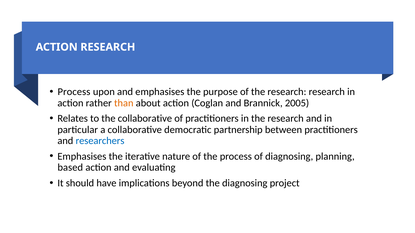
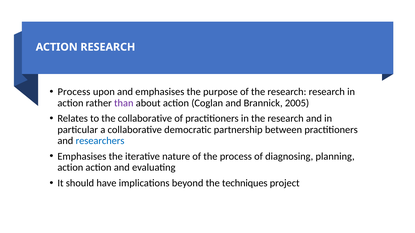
than colour: orange -> purple
based at (70, 168): based -> action
the diagnosing: diagnosing -> techniques
